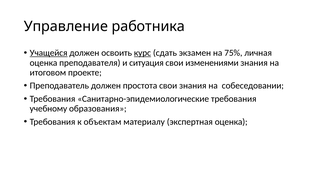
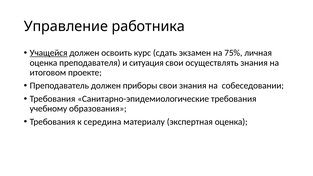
курс underline: present -> none
изменениями: изменениями -> осуществлять
простота: простота -> приборы
объектам: объектам -> середина
